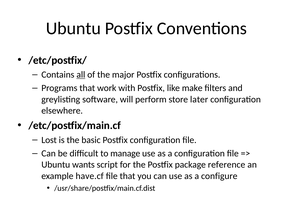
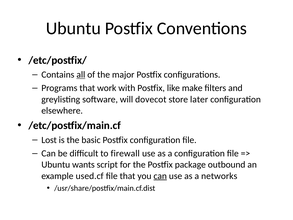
perform: perform -> dovecot
manage: manage -> firewall
reference: reference -> outbound
have.cf: have.cf -> used.cf
can at (160, 176) underline: none -> present
configure: configure -> networks
